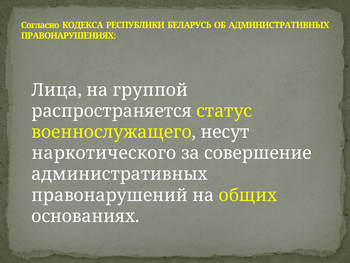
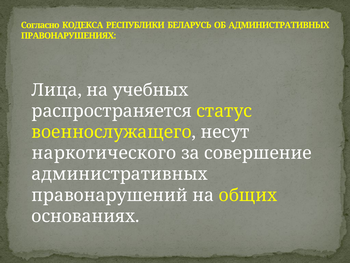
группой: группой -> учебных
